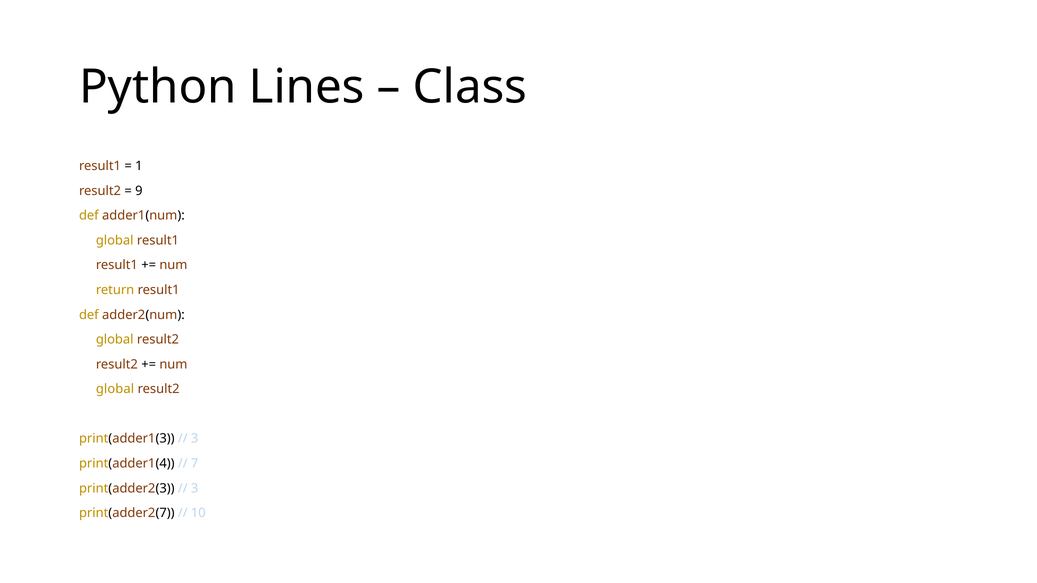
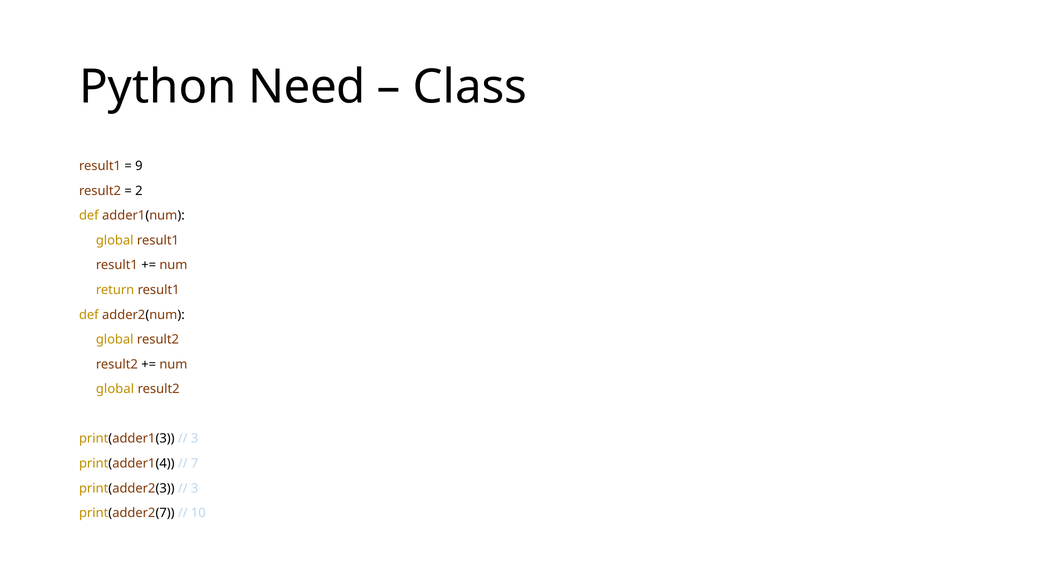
Lines: Lines -> Need
1: 1 -> 9
9: 9 -> 2
